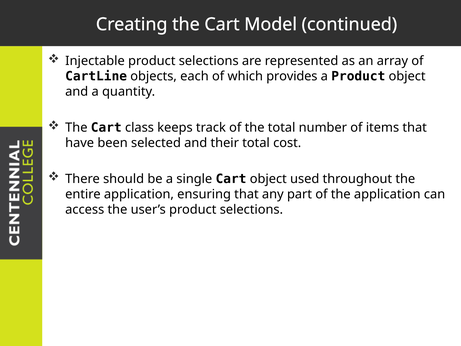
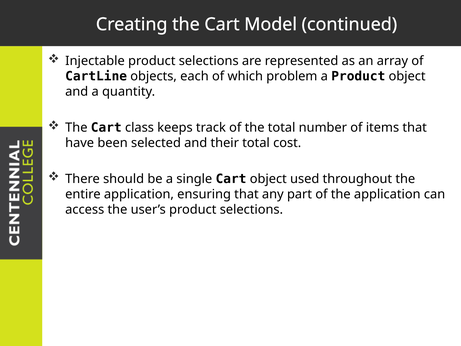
provides: provides -> problem
